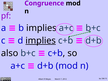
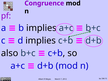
implies at (41, 41) underline: present -> none
